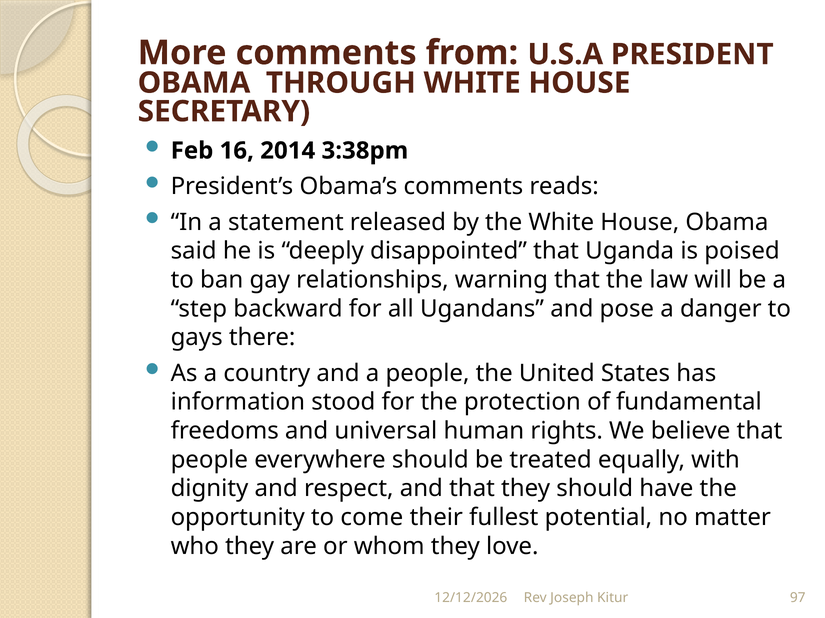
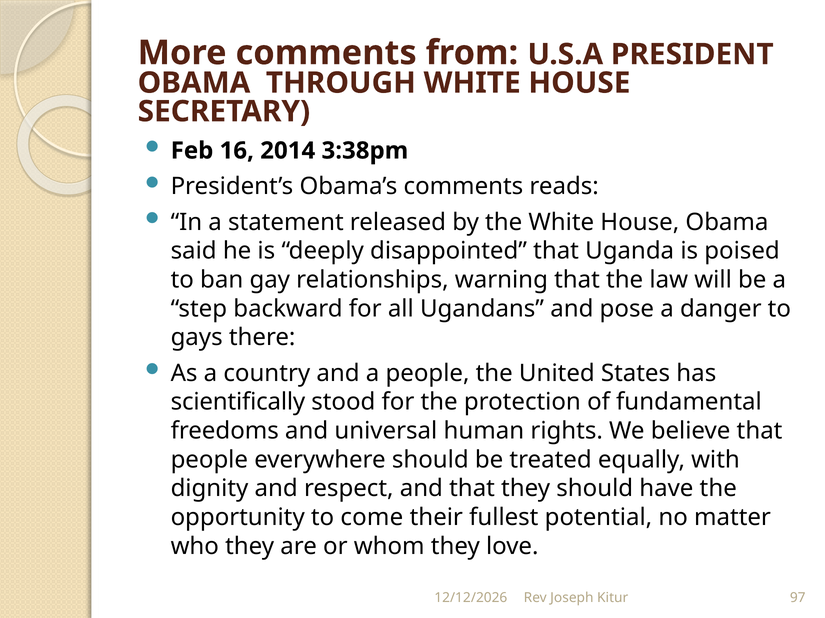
information: information -> scientifically
